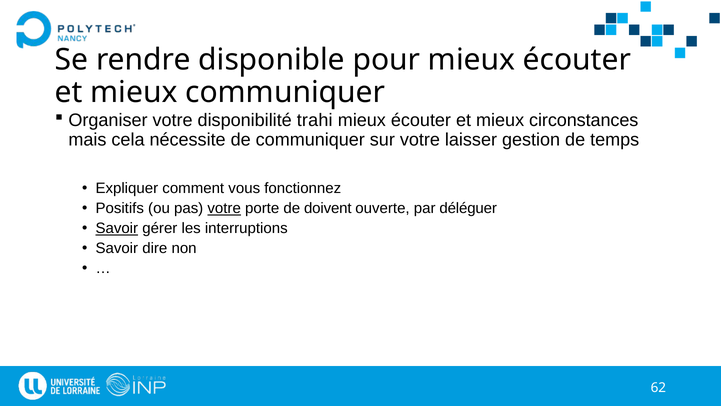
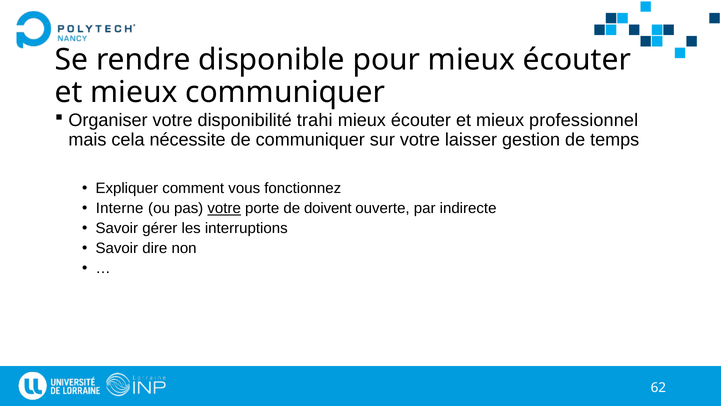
circonstances: circonstances -> professionnel
Positifs: Positifs -> Interne
déléguer: déléguer -> indirecte
Savoir at (117, 228) underline: present -> none
